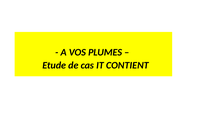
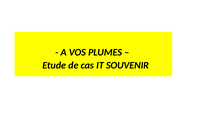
CONTIENT: CONTIENT -> SOUVENIR
